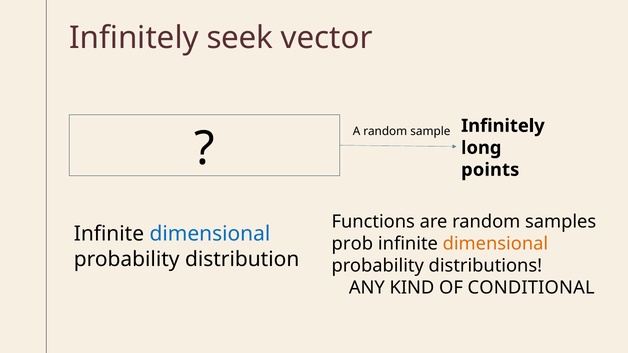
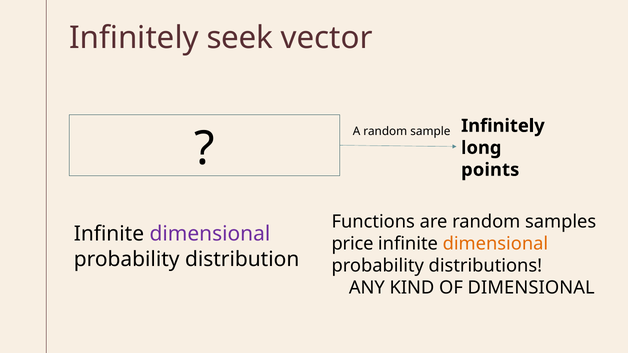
dimensional at (210, 234) colour: blue -> purple
prob: prob -> price
OF CONDITIONAL: CONDITIONAL -> DIMENSIONAL
